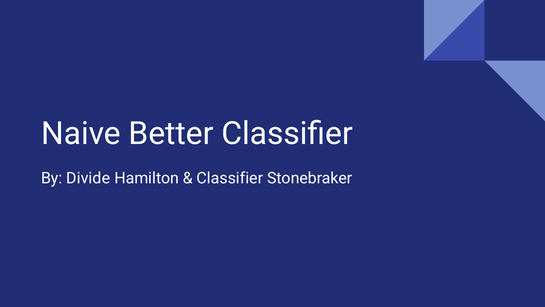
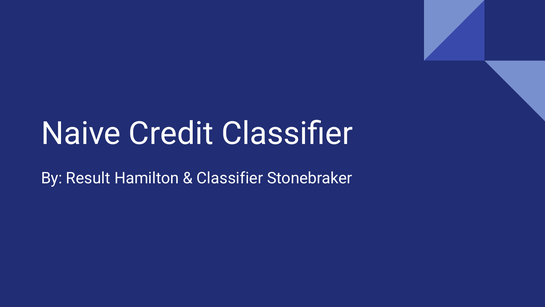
Better: Better -> Credit
Divide: Divide -> Result
